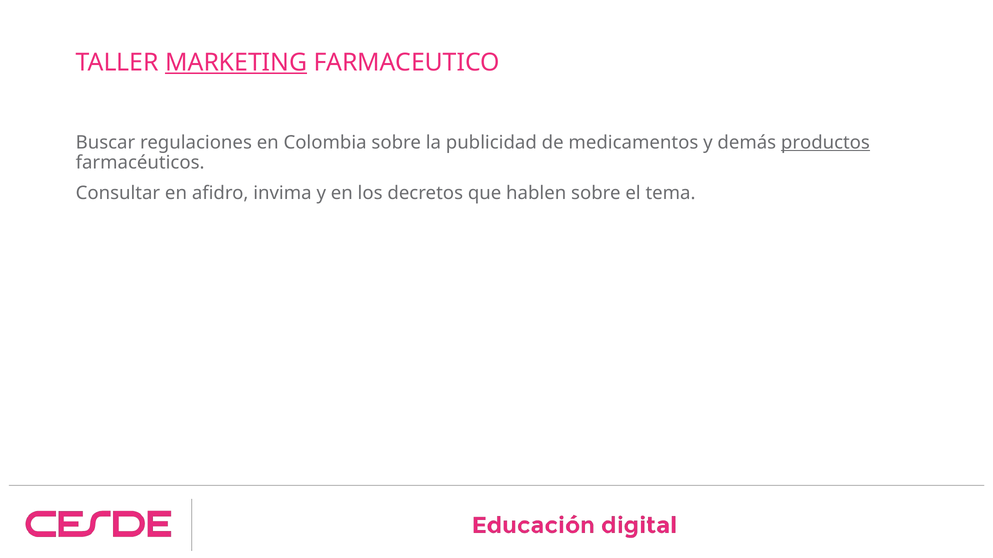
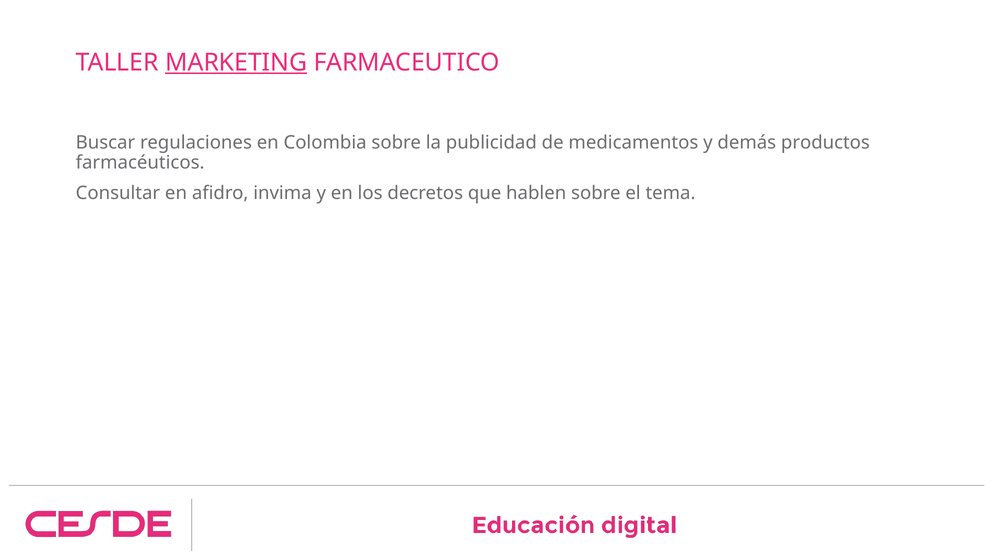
productos underline: present -> none
